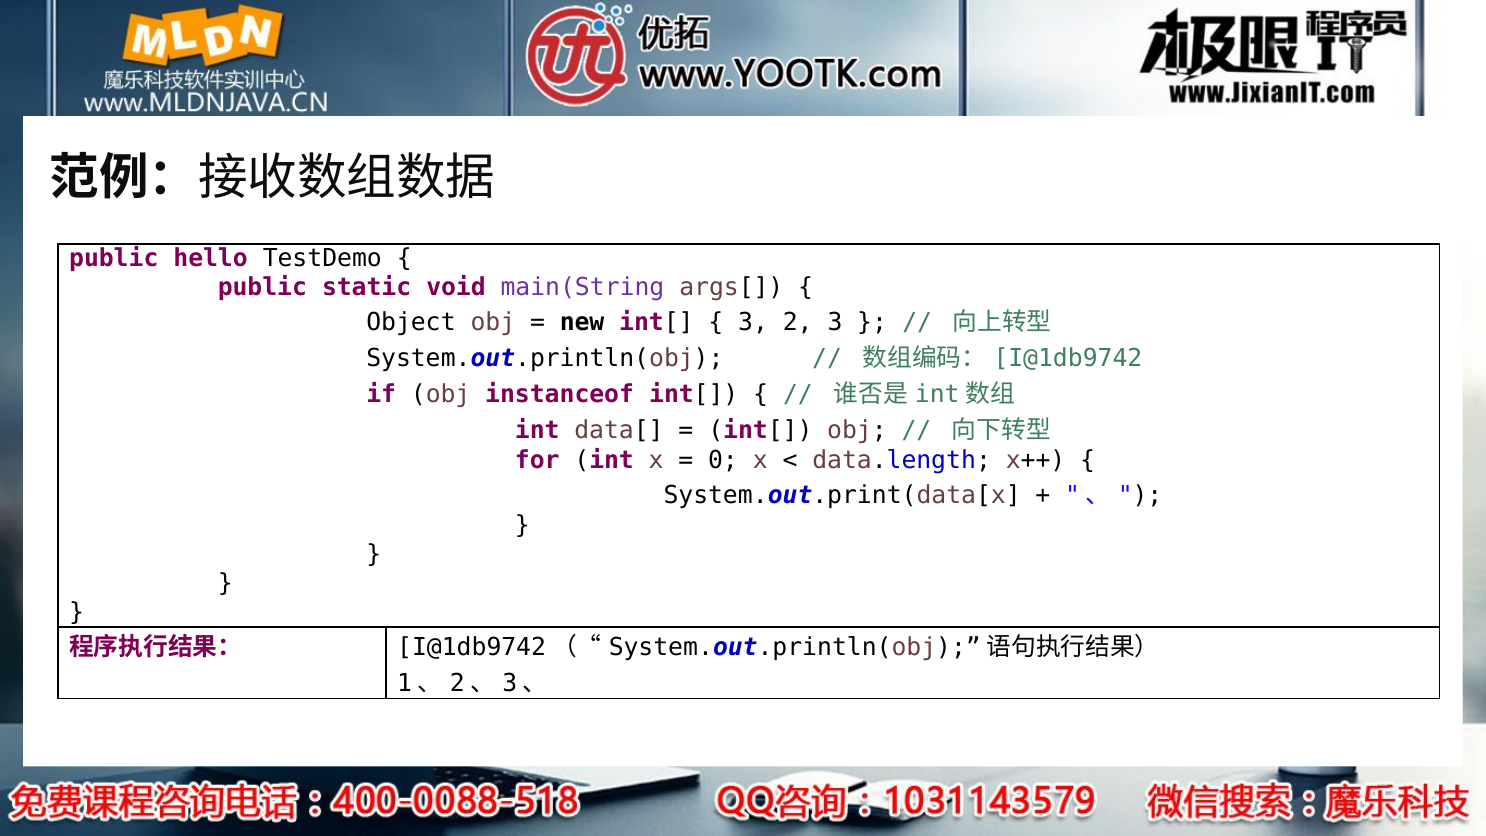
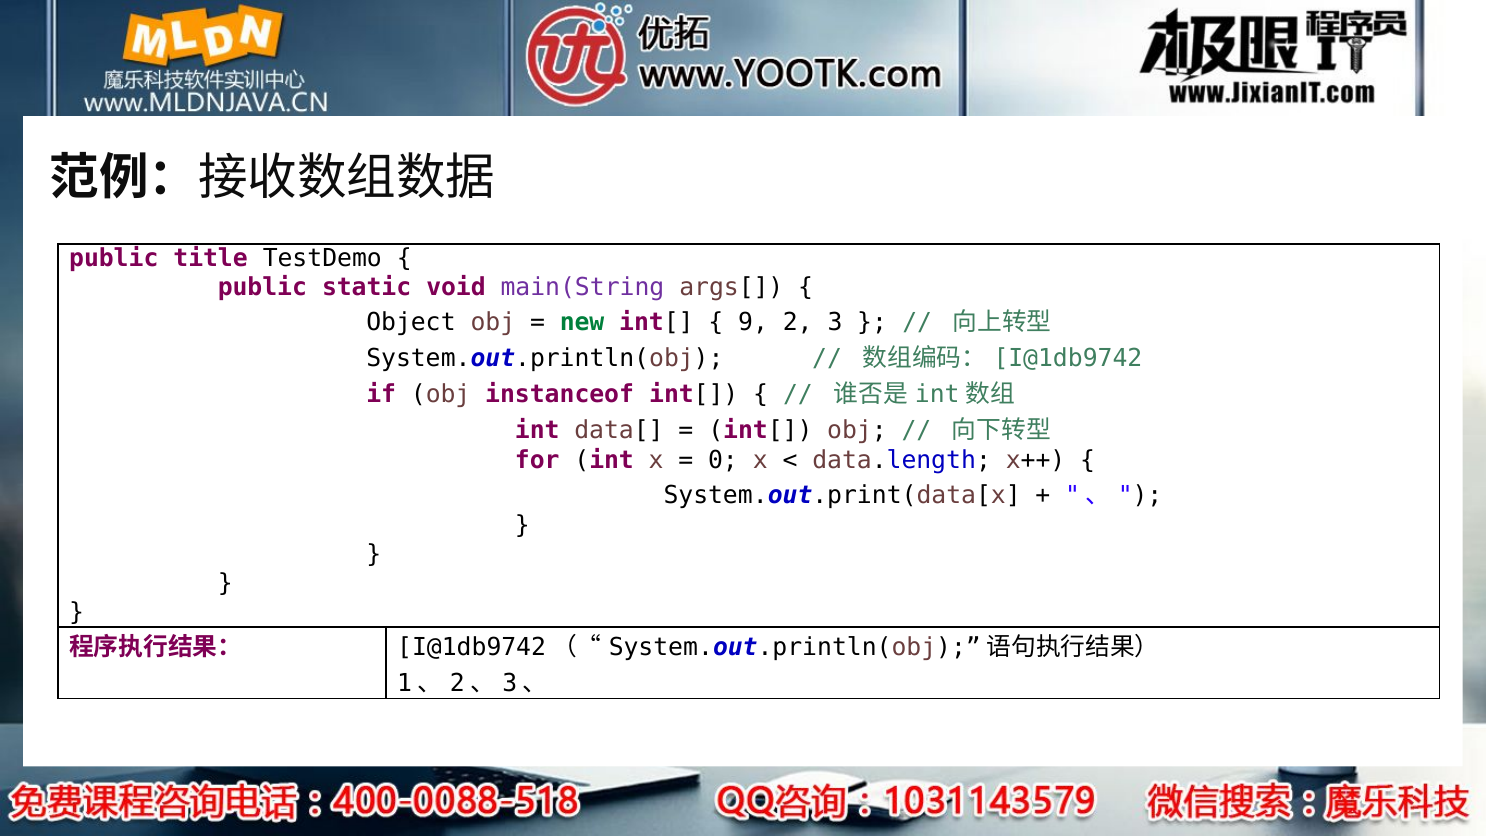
hello: hello -> title
new colour: black -> green
3 at (753, 322): 3 -> 9
